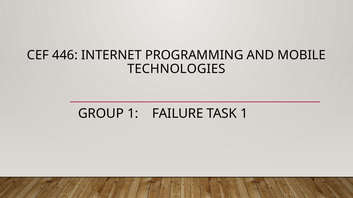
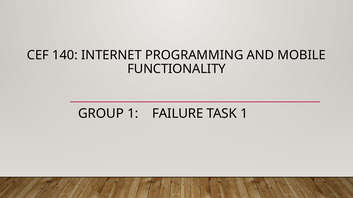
446: 446 -> 140
TECHNOLOGIES: TECHNOLOGIES -> FUNCTIONALITY
